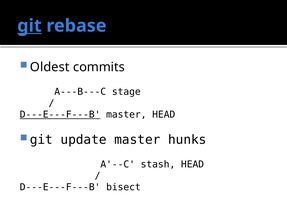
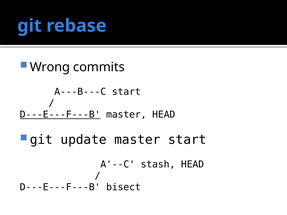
git underline: present -> none
Oldest: Oldest -> Wrong
A---B---C stage: stage -> start
master hunks: hunks -> start
